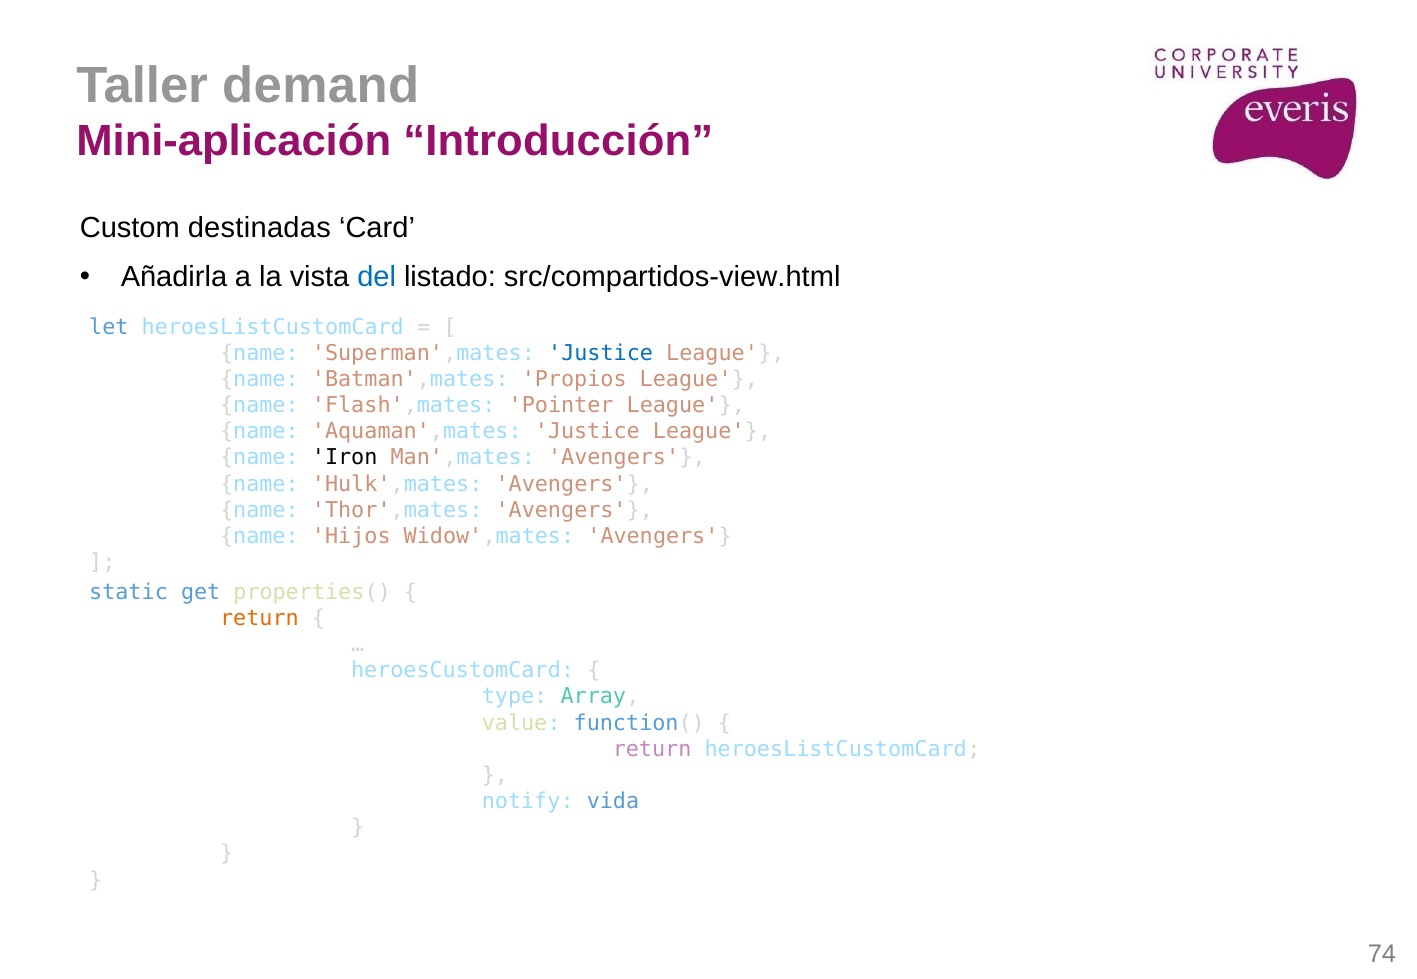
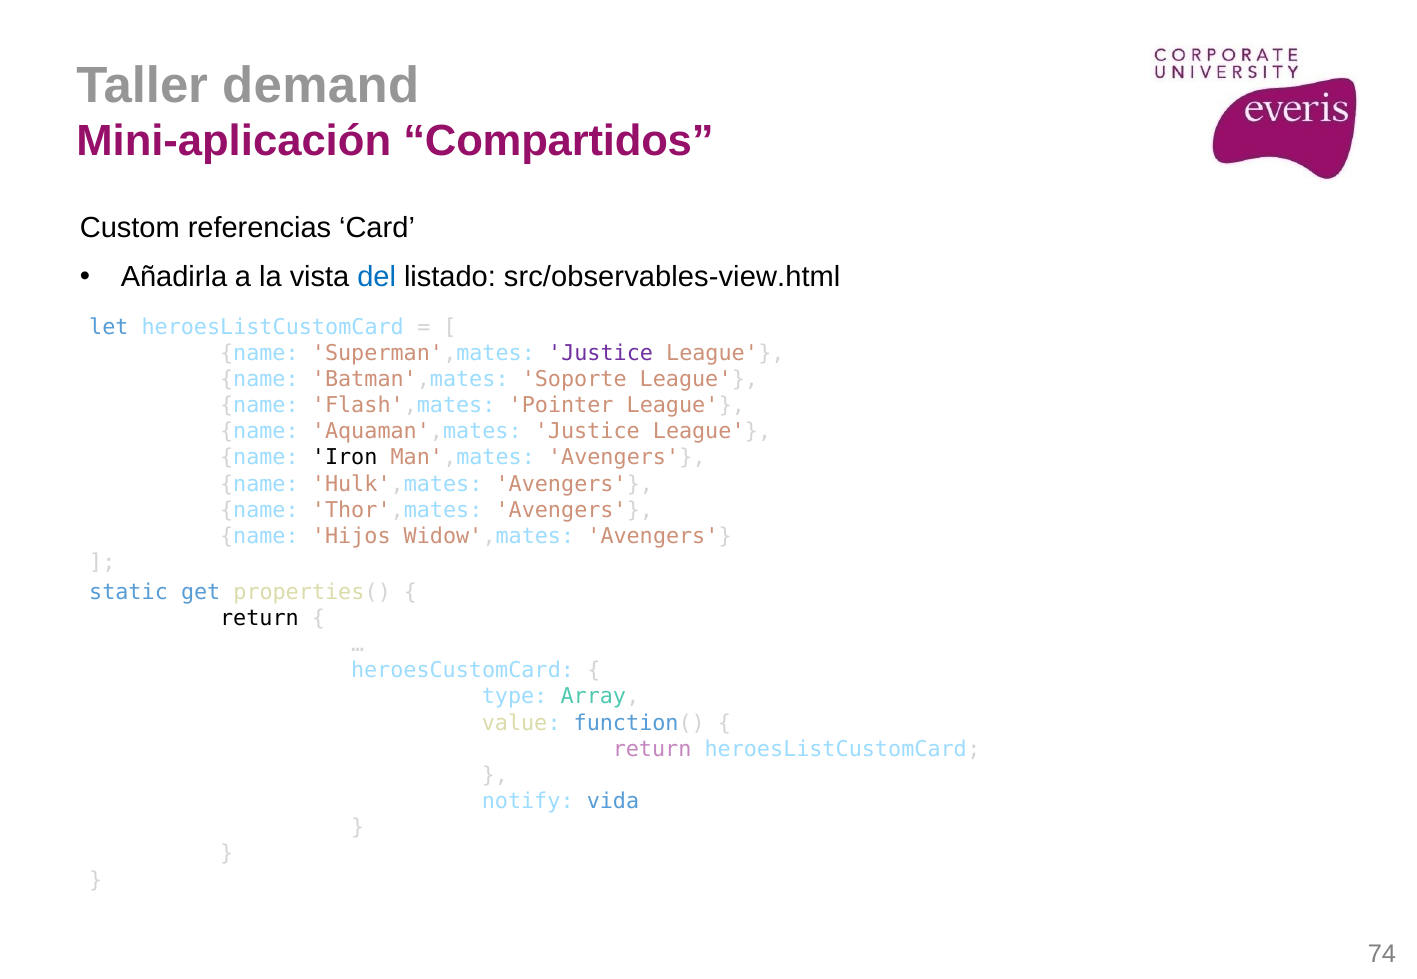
Introducción: Introducción -> Compartidos
destinadas: destinadas -> referencias
src/compartidos-view.html: src/compartidos-view.html -> src/observables-view.html
Justice at (601, 353) colour: blue -> purple
Propios: Propios -> Soporte
return at (259, 618) colour: orange -> black
